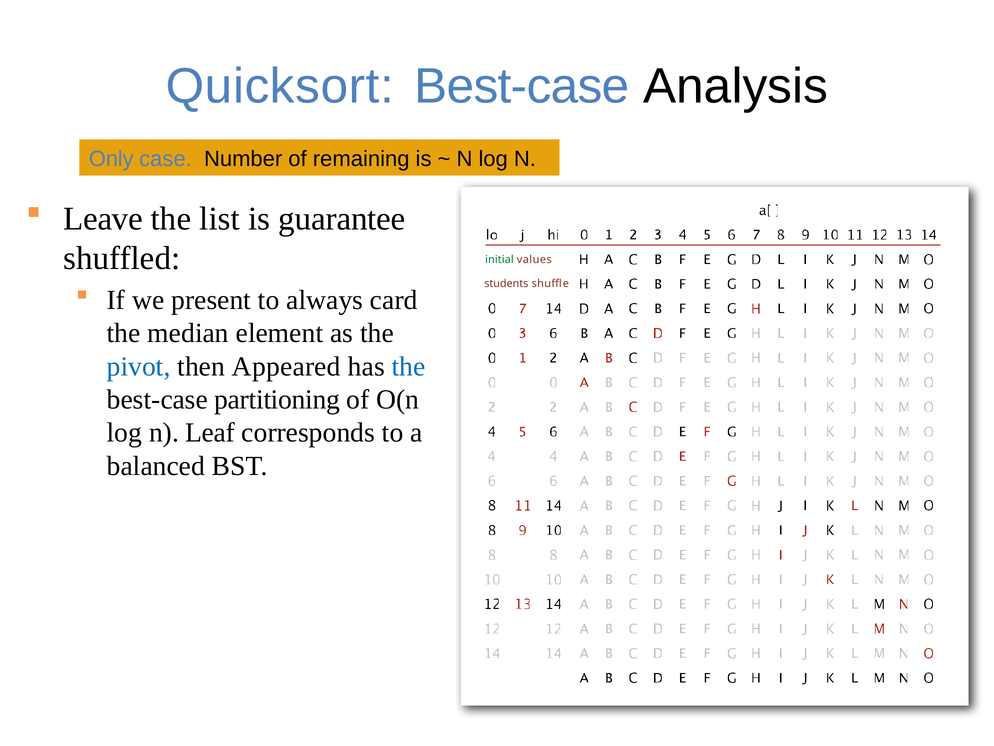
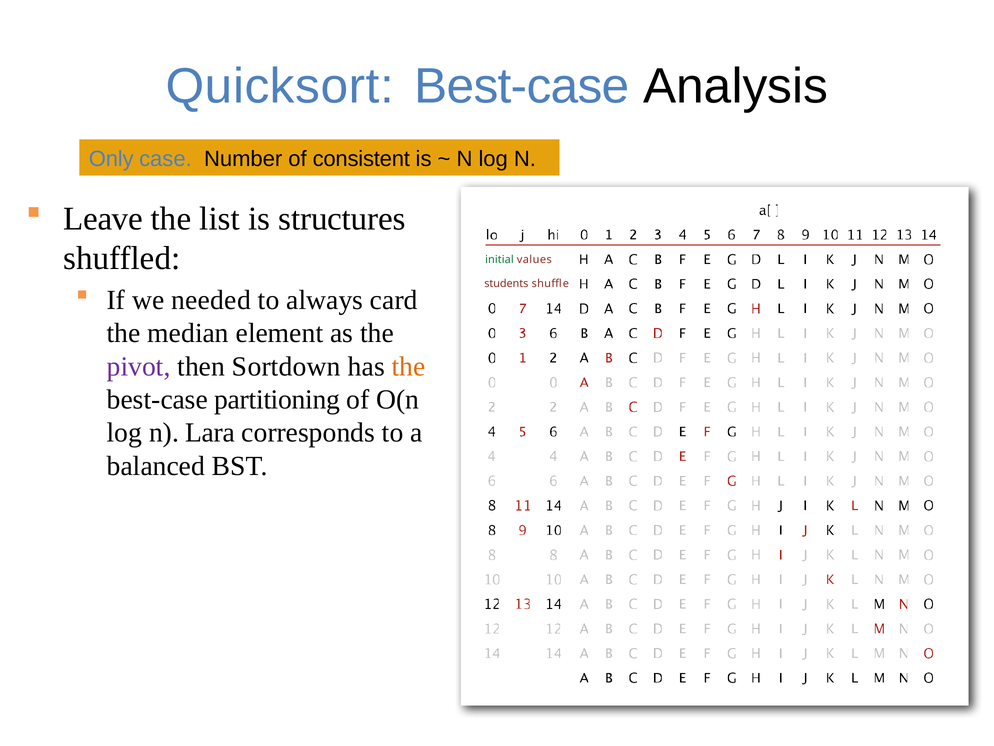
remaining: remaining -> consistent
guarantee: guarantee -> structures
present: present -> needed
pivot colour: blue -> purple
Appeared: Appeared -> Sortdown
the at (408, 366) colour: blue -> orange
Leaf: Leaf -> Lara
